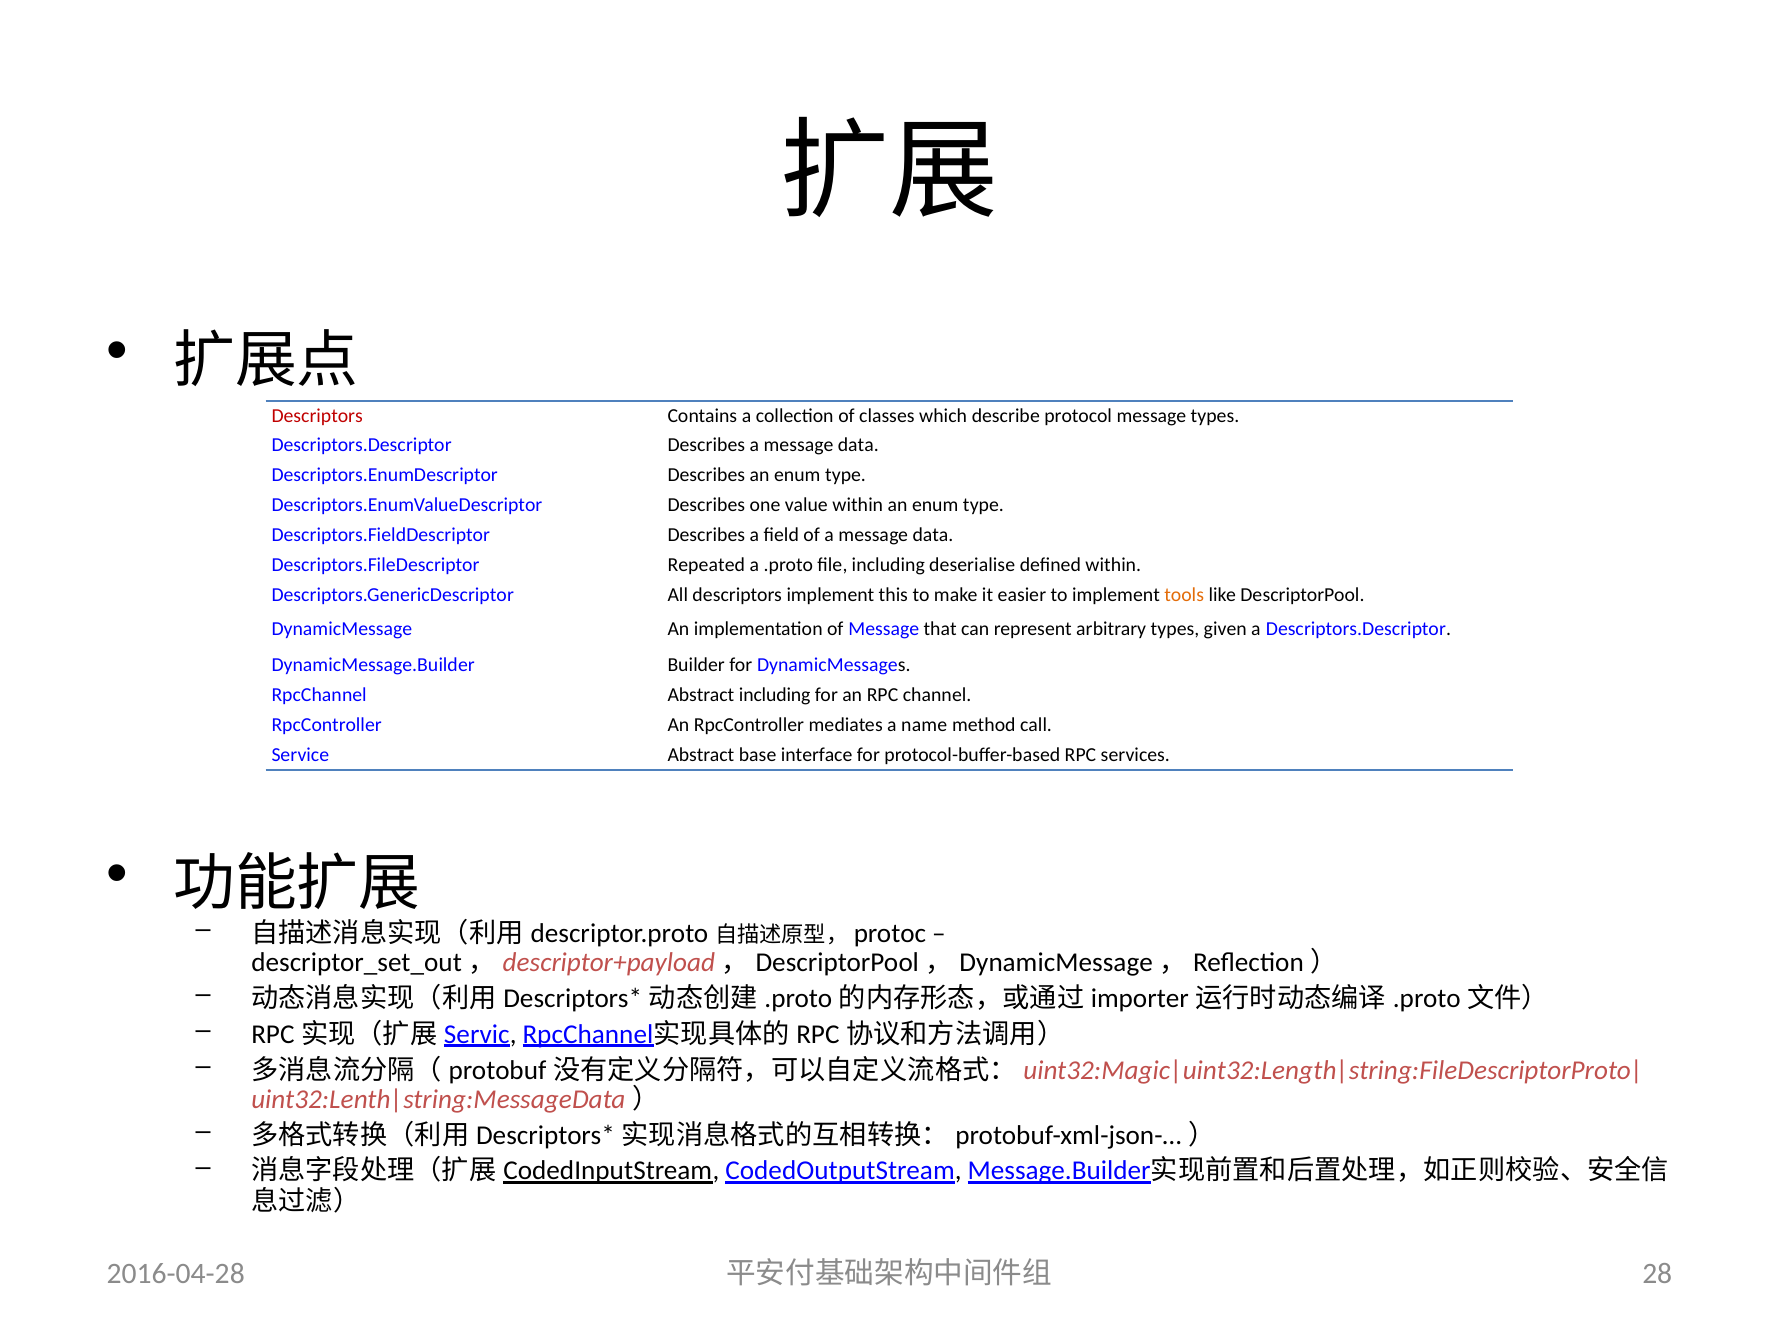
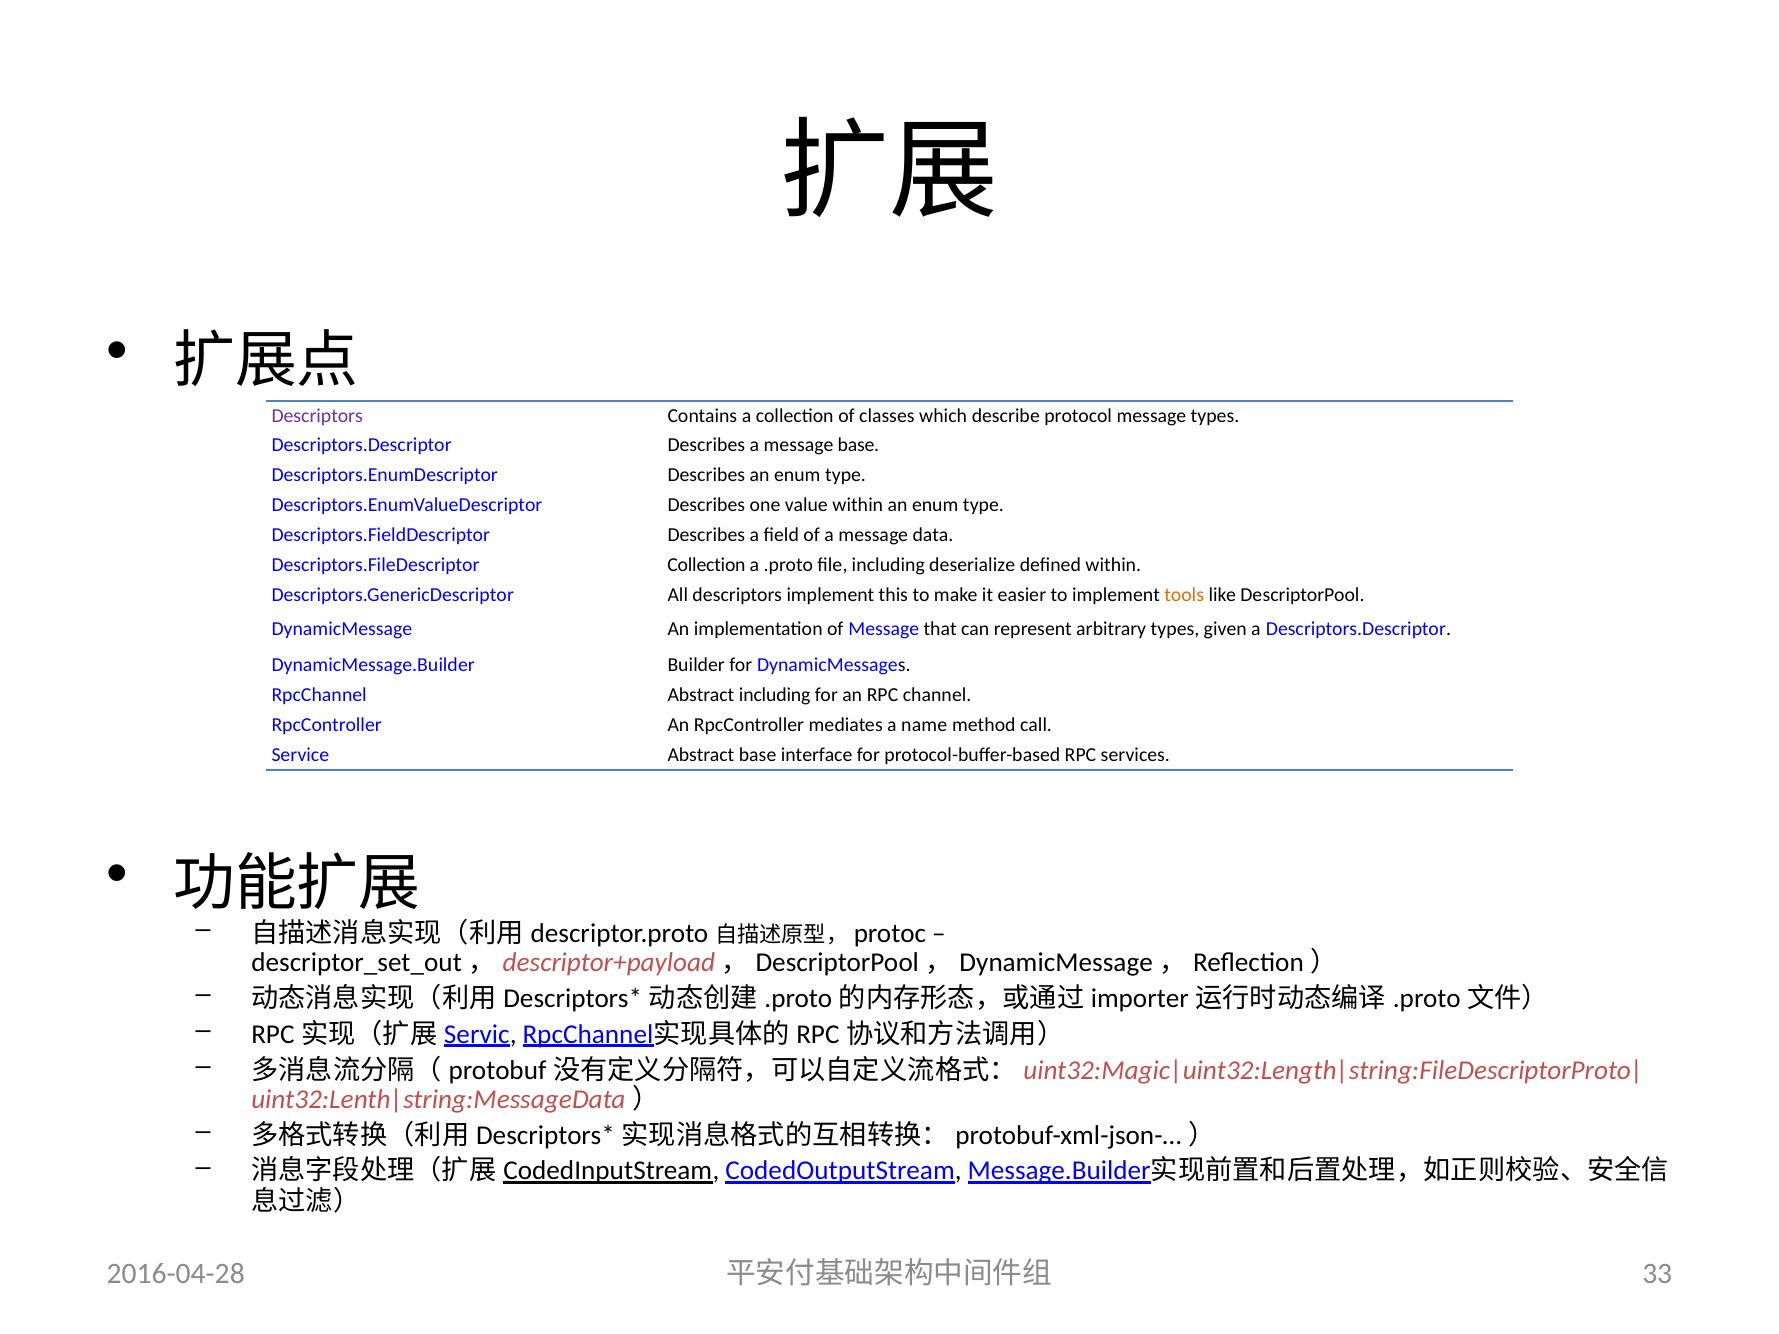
Descriptors at (317, 416) colour: red -> purple
Describes a message data: data -> base
Descriptors.FileDescriptor Repeated: Repeated -> Collection
deserialise: deserialise -> deserialize
28: 28 -> 33
